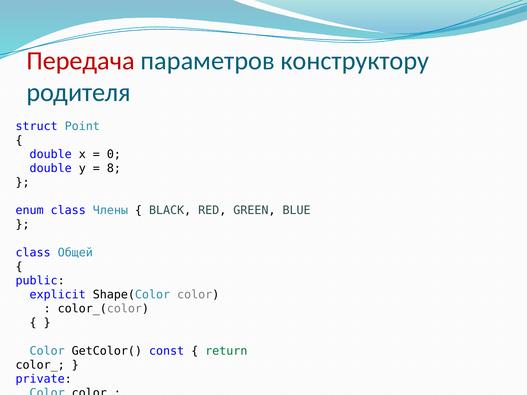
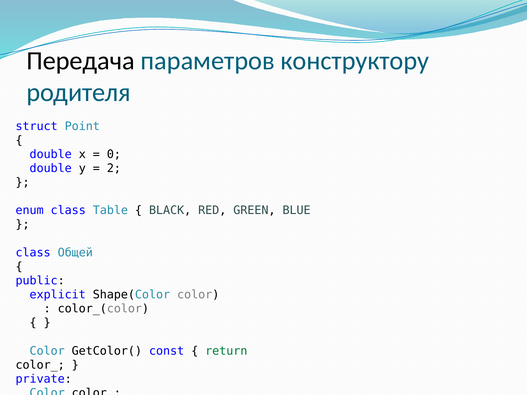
Передача colour: red -> black
8: 8 -> 2
Члены: Члены -> Table
